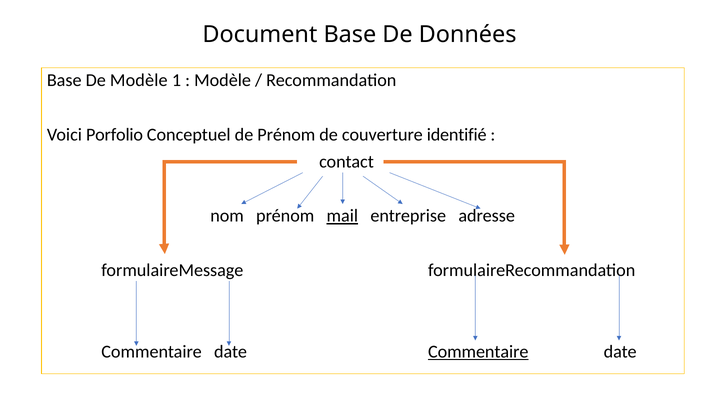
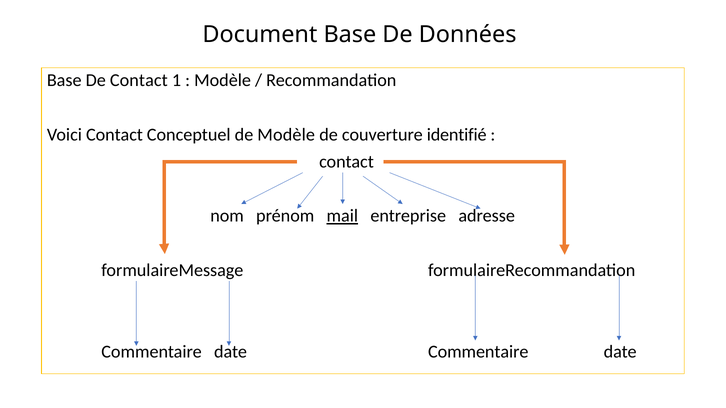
De Modèle: Modèle -> Contact
Voici Porfolio: Porfolio -> Contact
de Prénom: Prénom -> Modèle
Commentaire at (478, 352) underline: present -> none
